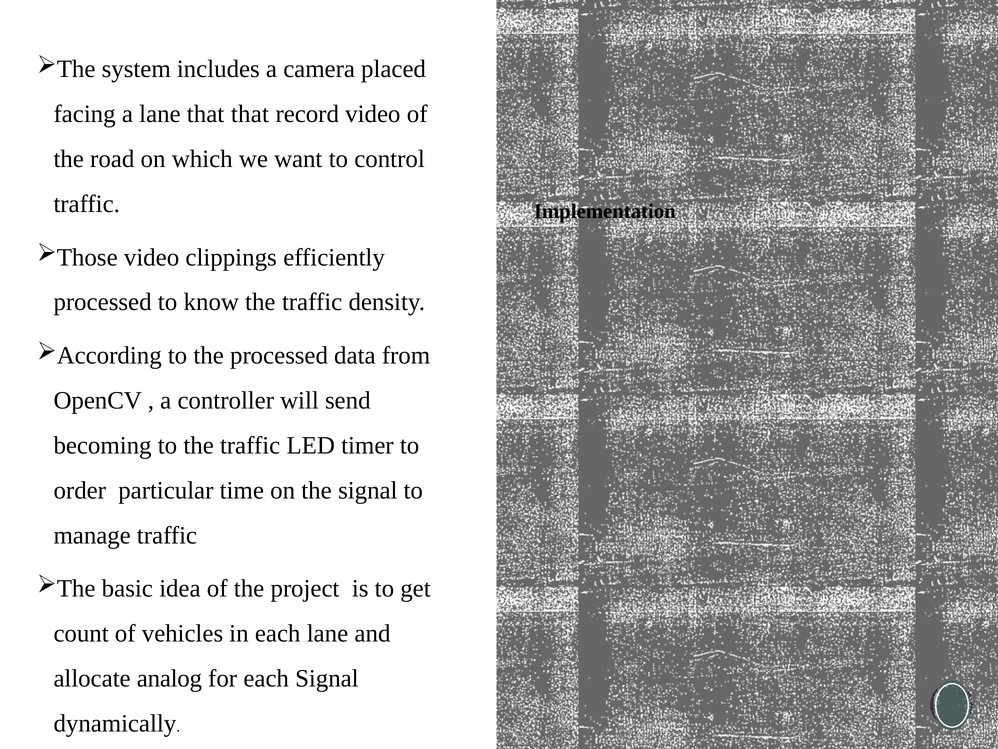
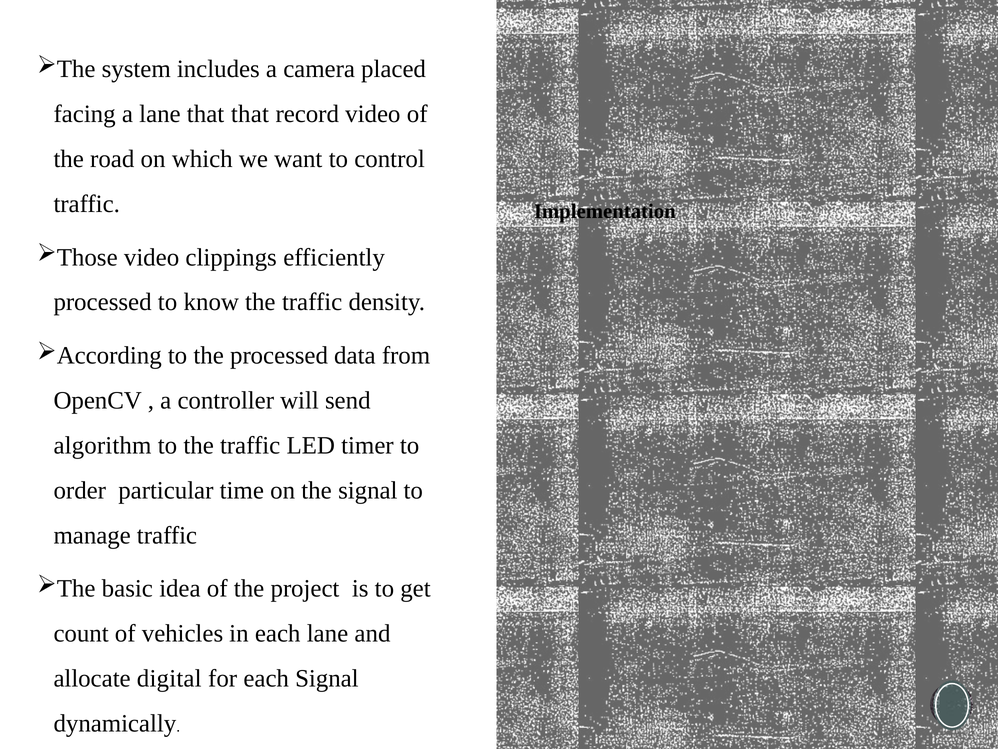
becoming: becoming -> algorithm
analog: analog -> digital
